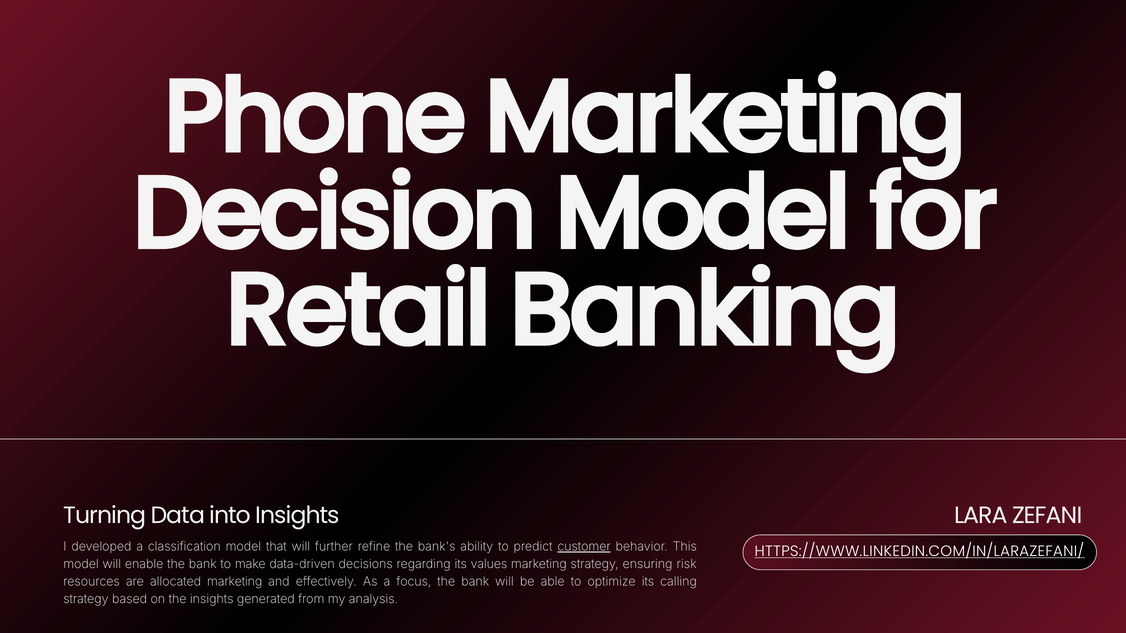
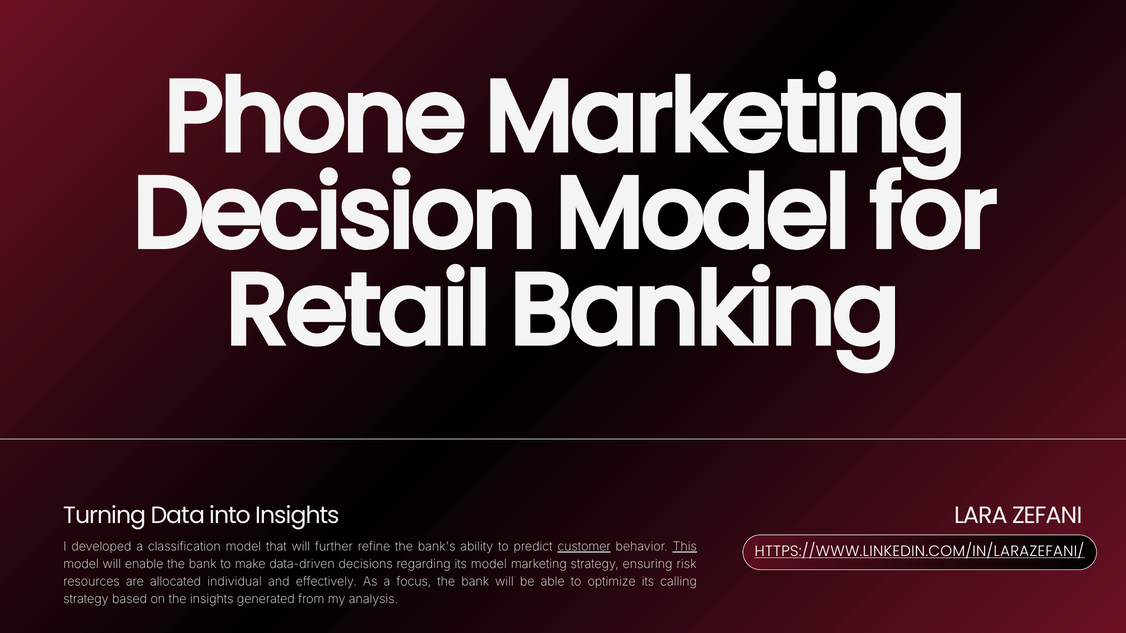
This underline: none -> present
its values: values -> model
allocated marketing: marketing -> individual
